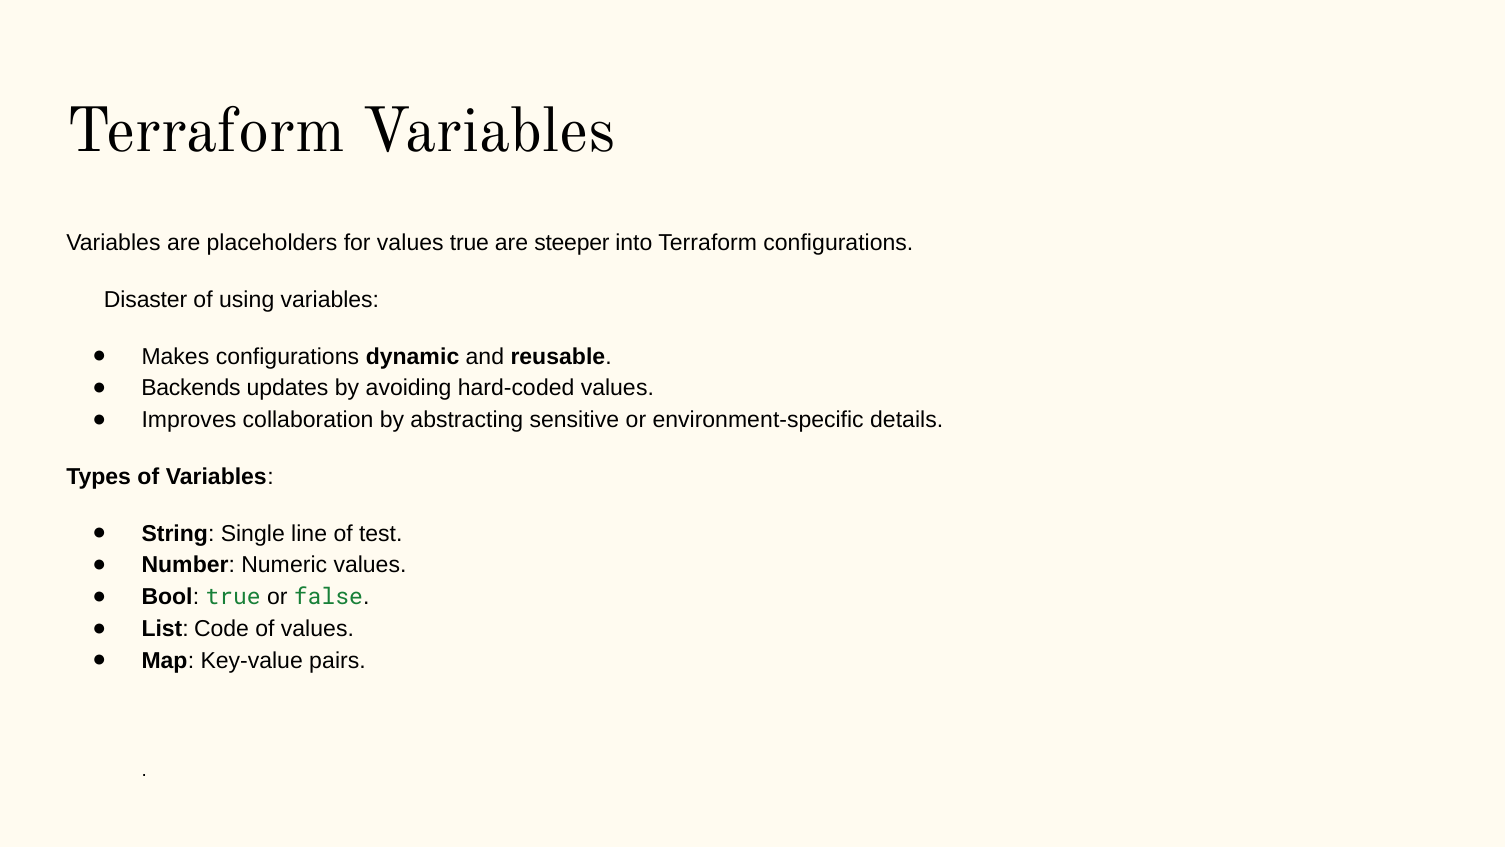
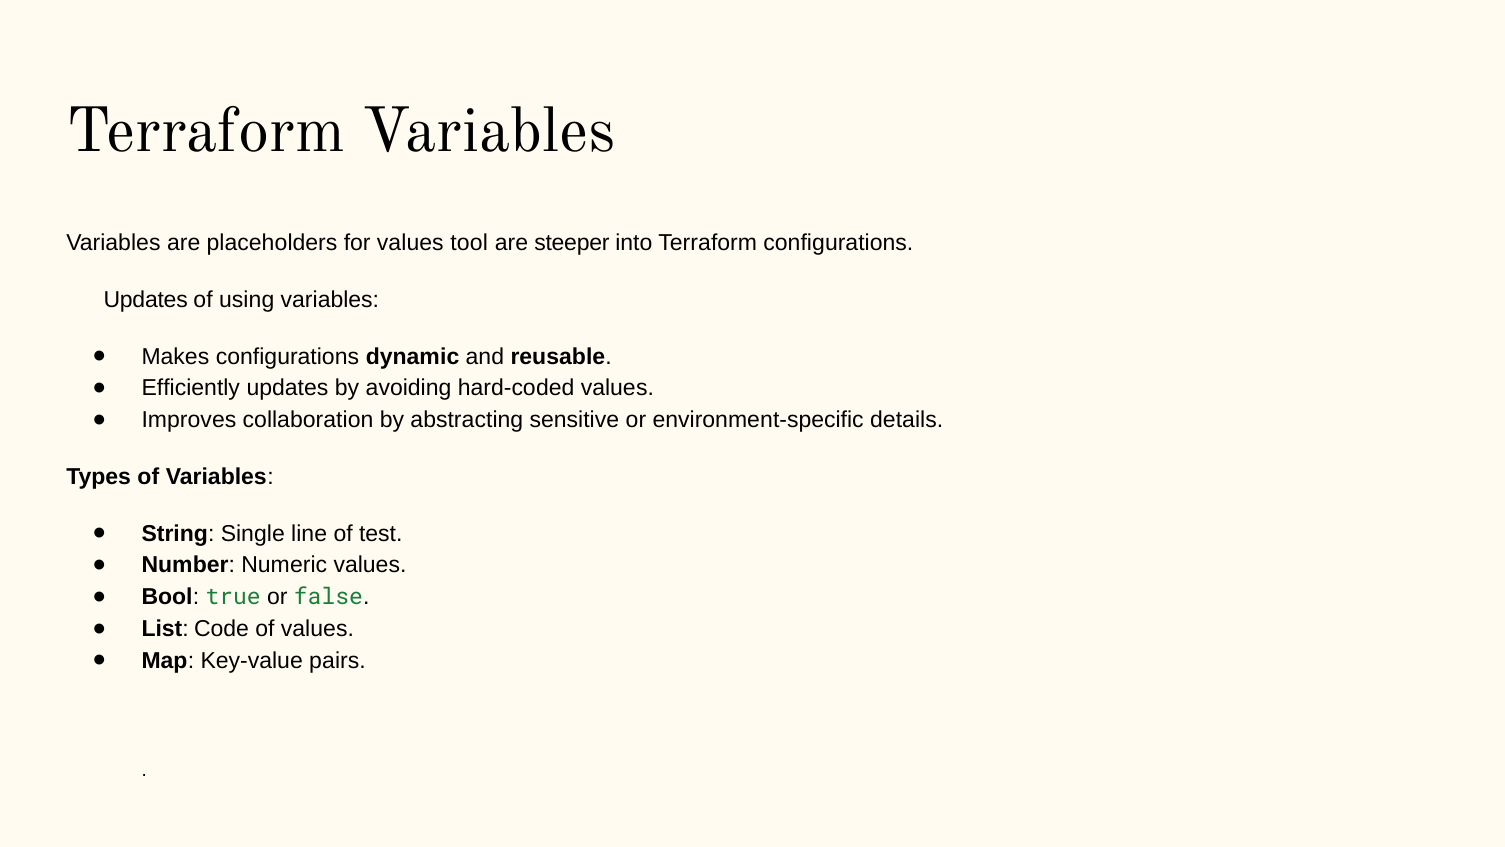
values true: true -> tool
Disaster at (146, 300): Disaster -> Updates
Backends: Backends -> Efficiently
